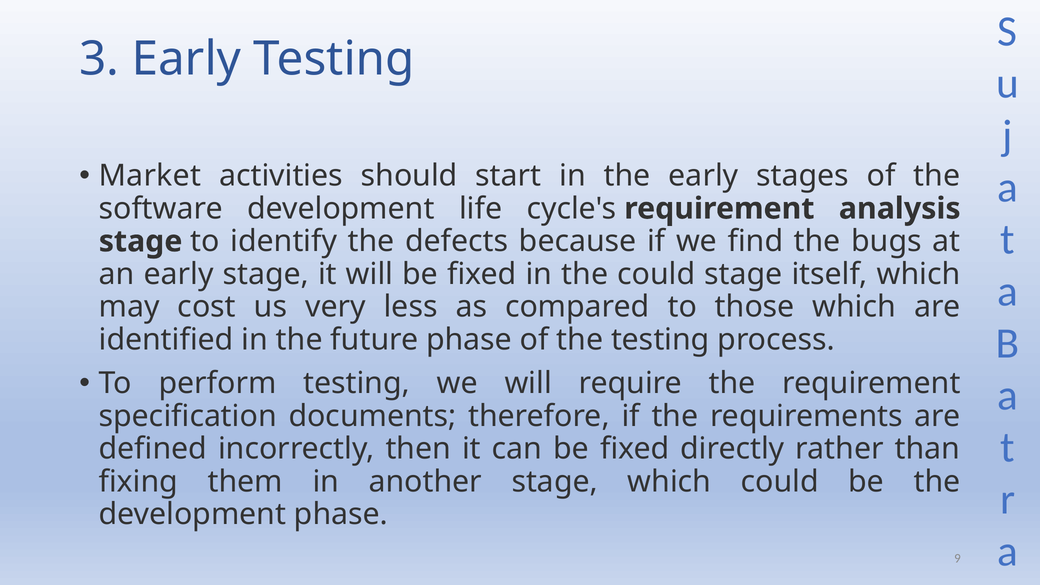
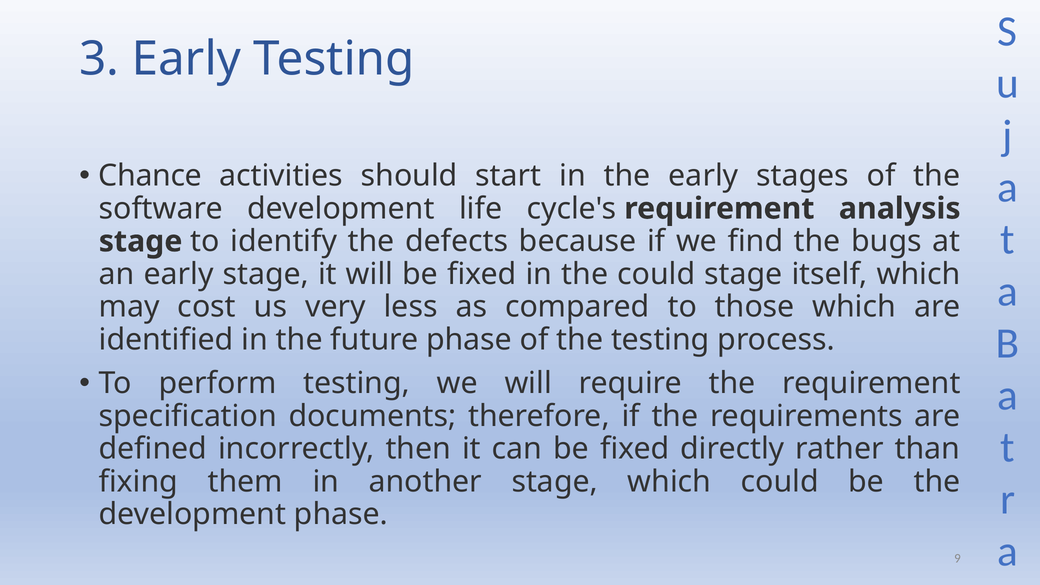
Market: Market -> Chance
